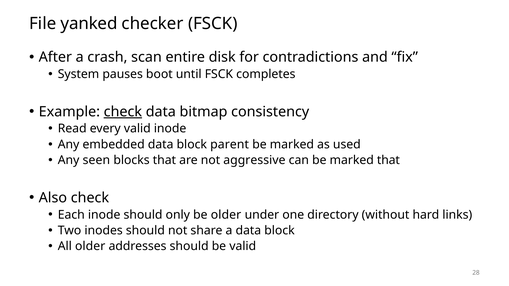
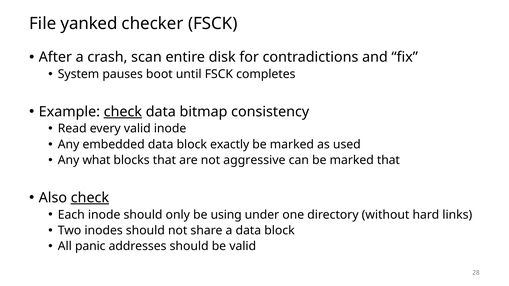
parent: parent -> exactly
seen: seen -> what
check at (90, 198) underline: none -> present
be older: older -> using
All older: older -> panic
